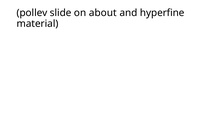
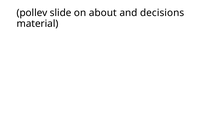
hyperfine: hyperfine -> decisions
